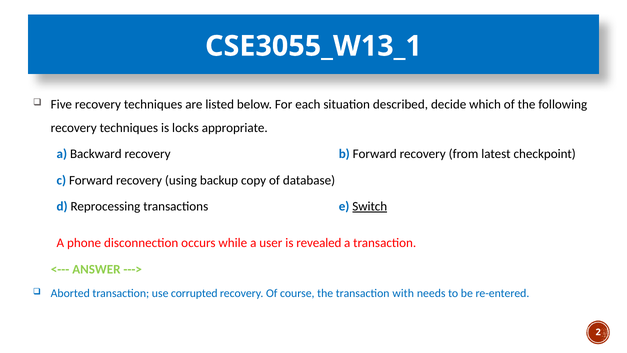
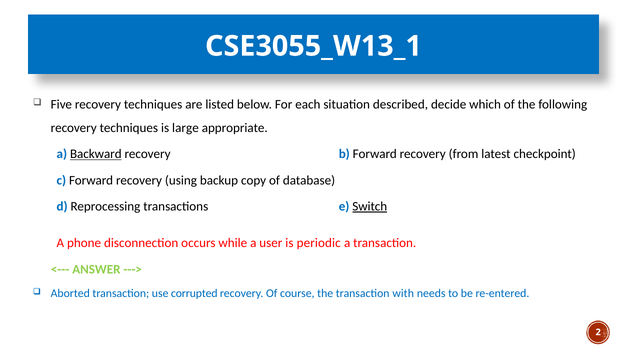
locks: locks -> large
Backward underline: none -> present
revealed: revealed -> periodic
